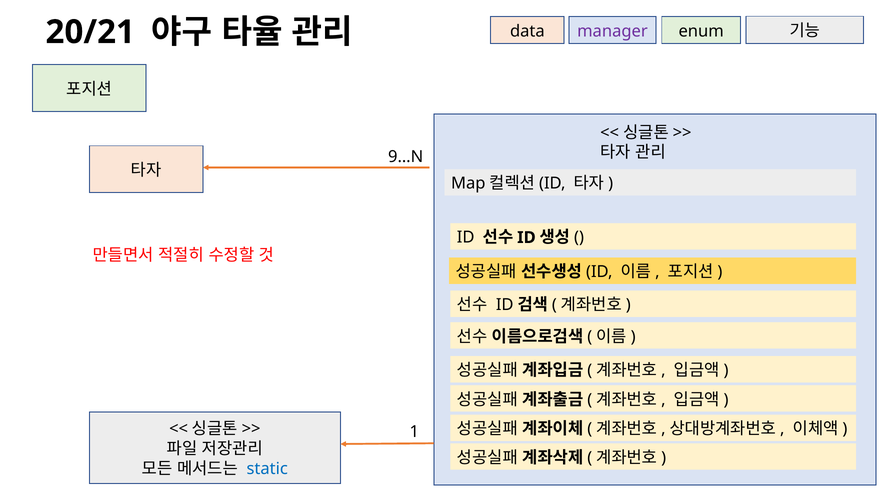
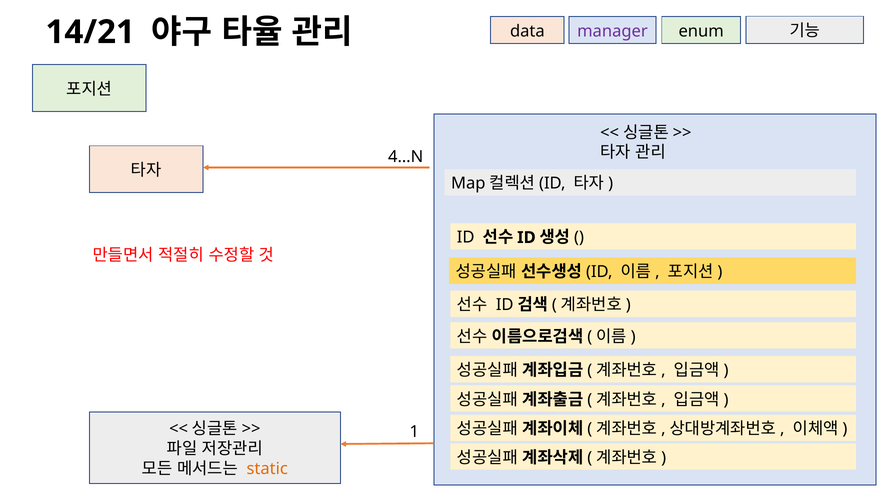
20/21: 20/21 -> 14/21
9…N: 9…N -> 4…N
static colour: blue -> orange
